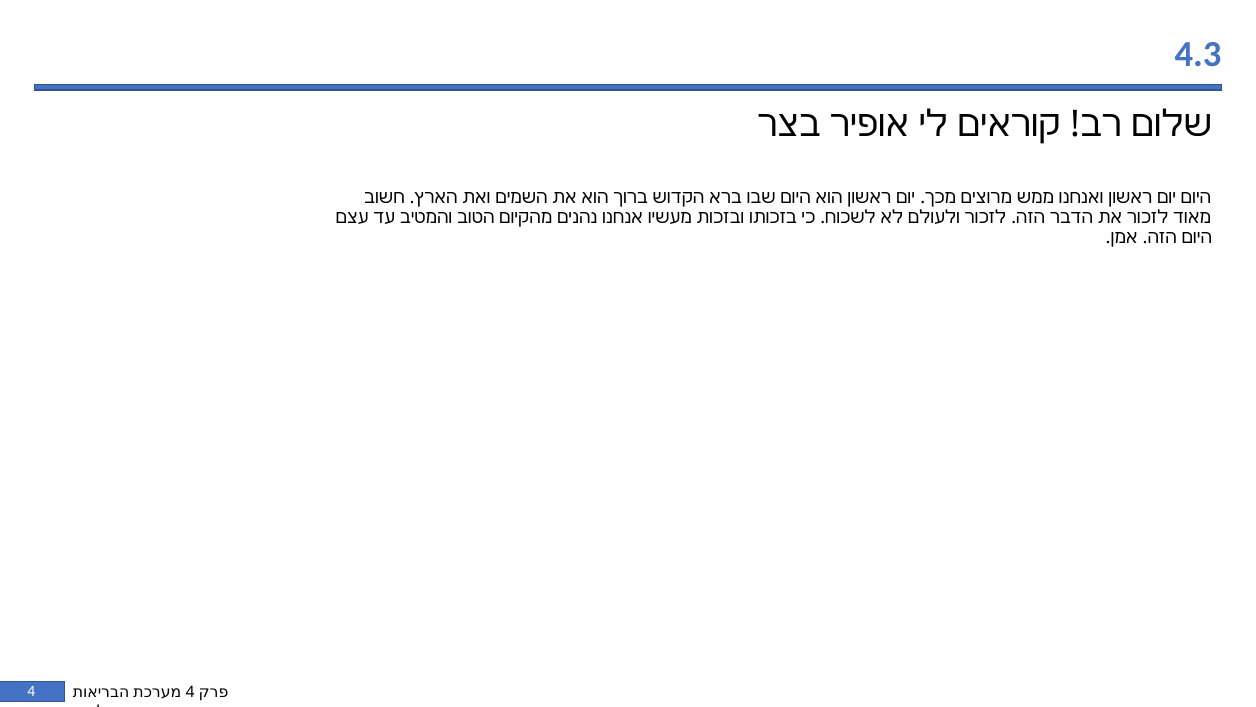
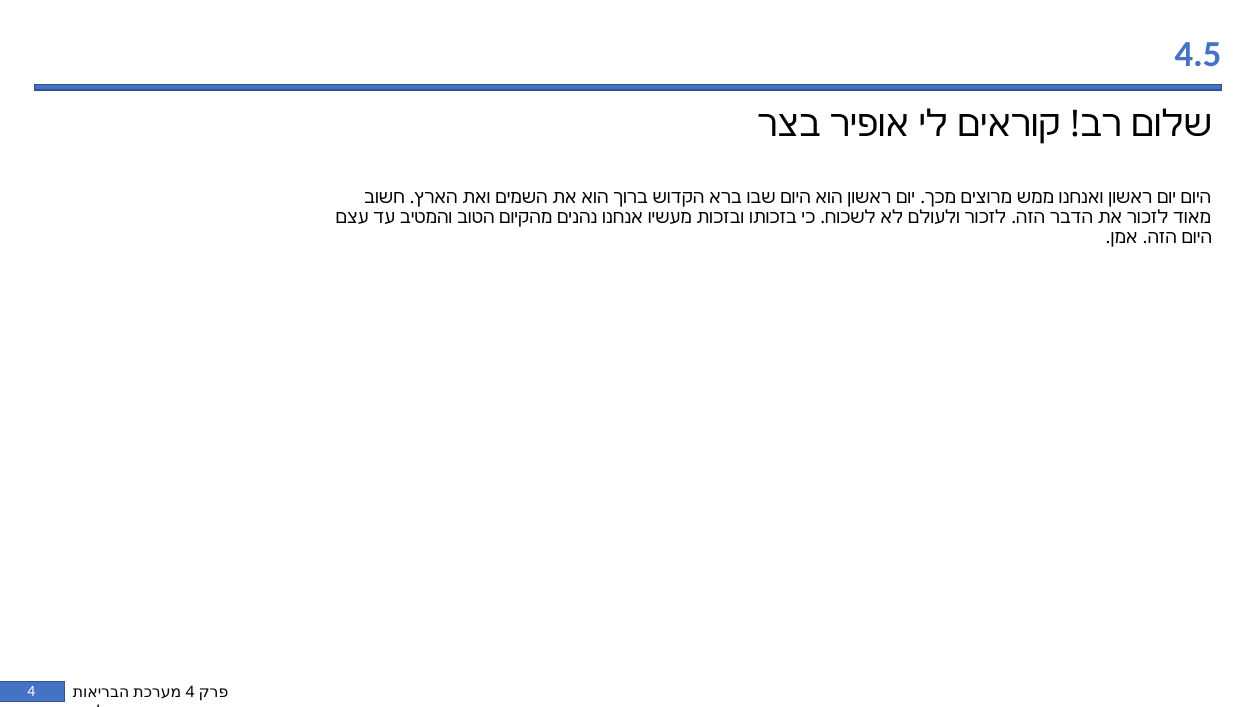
4.3: 4.3 -> 4.5
